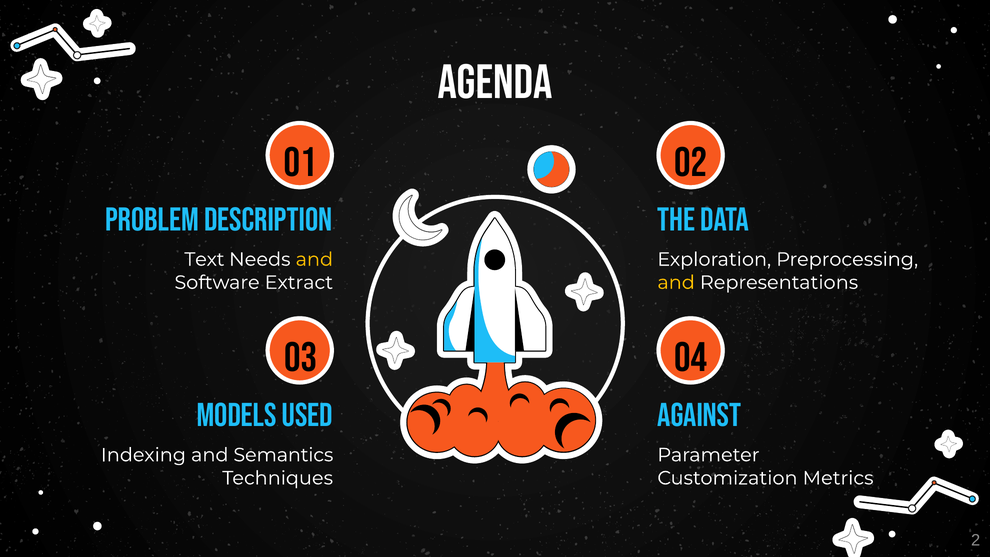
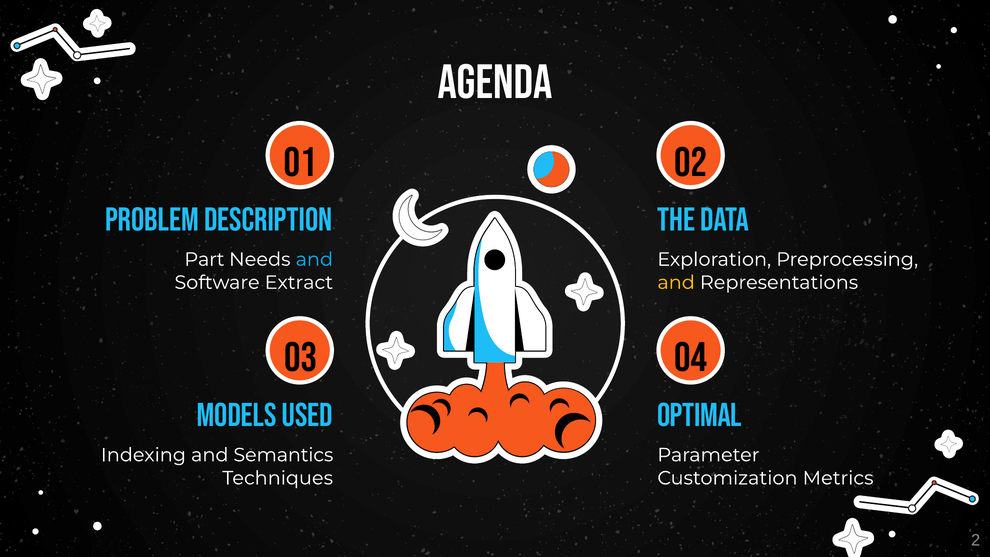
Text: Text -> Part
and at (314, 259) colour: yellow -> light blue
against: against -> optimal
